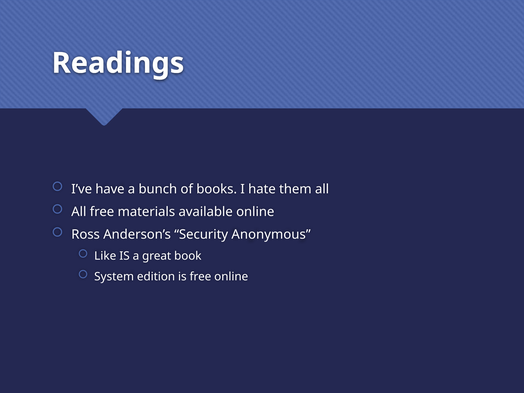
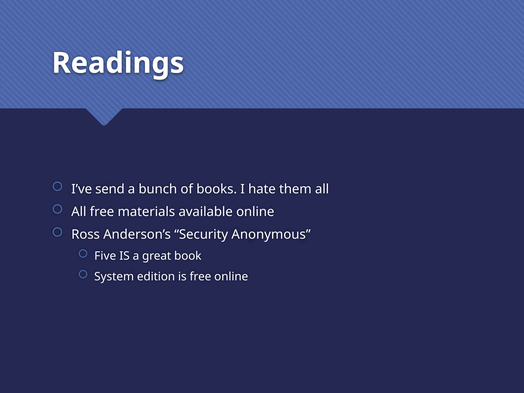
have: have -> send
Like: Like -> Five
